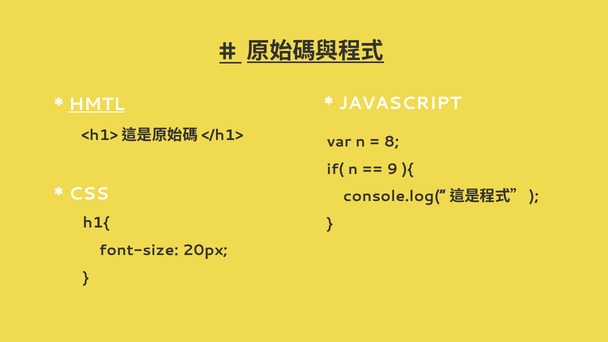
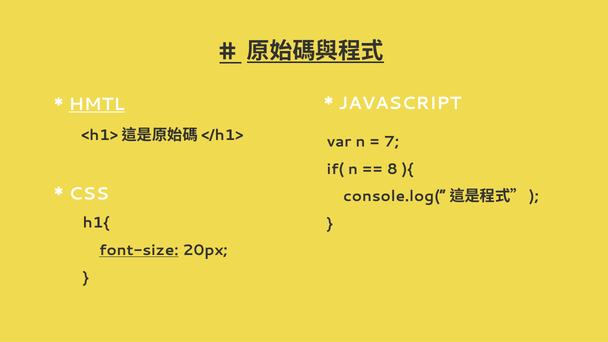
8: 8 -> 7
9: 9 -> 8
font-size underline: none -> present
